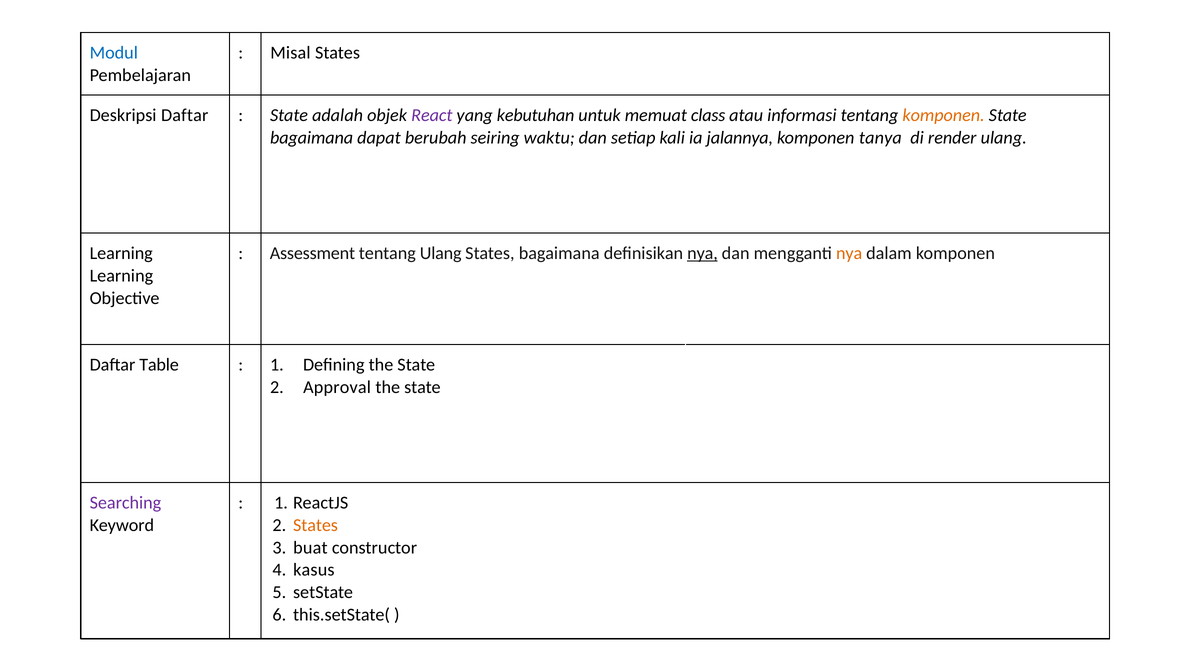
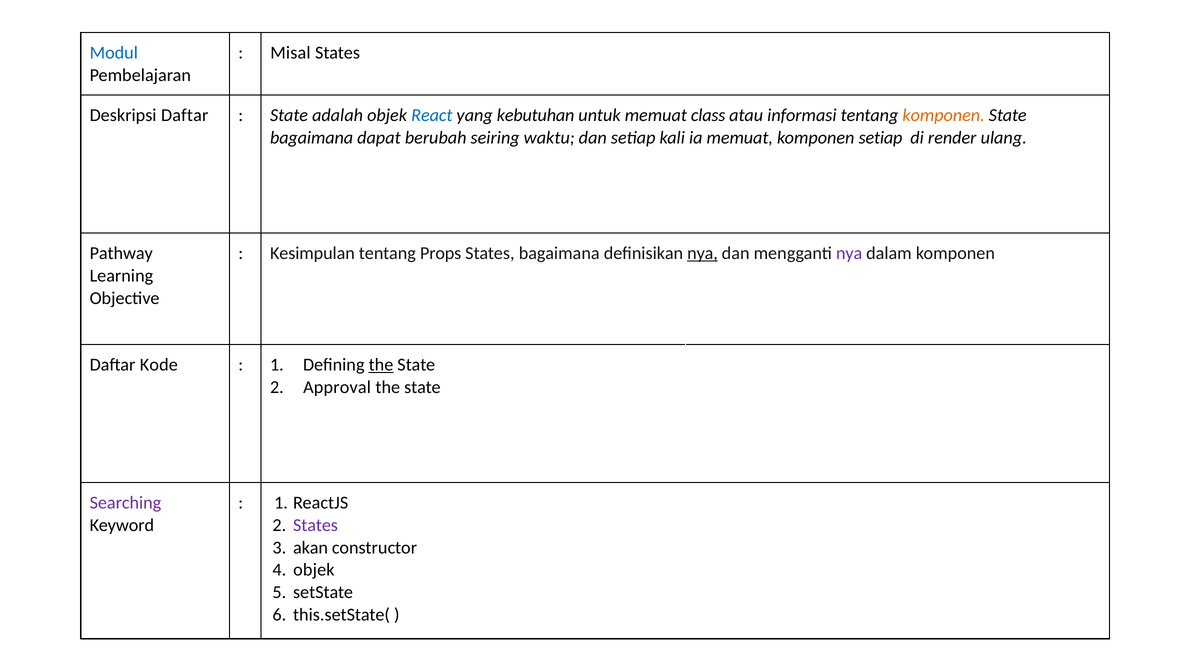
React colour: purple -> blue
ia jalannya: jalannya -> memuat
komponen tanya: tanya -> setiap
Learning at (121, 253): Learning -> Pathway
Assessment: Assessment -> Kesimpulan
tentang Ulang: Ulang -> Props
nya at (849, 253) colour: orange -> purple
Table: Table -> Kode
the at (381, 365) underline: none -> present
States at (316, 525) colour: orange -> purple
buat: buat -> akan
kasus at (314, 570): kasus -> objek
